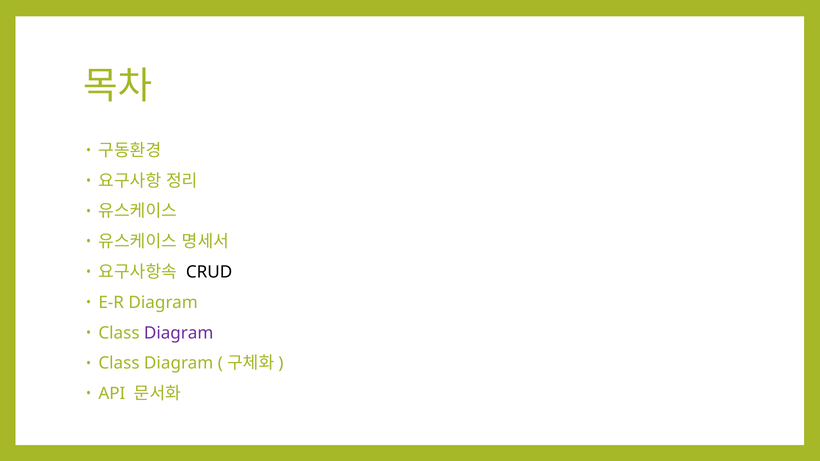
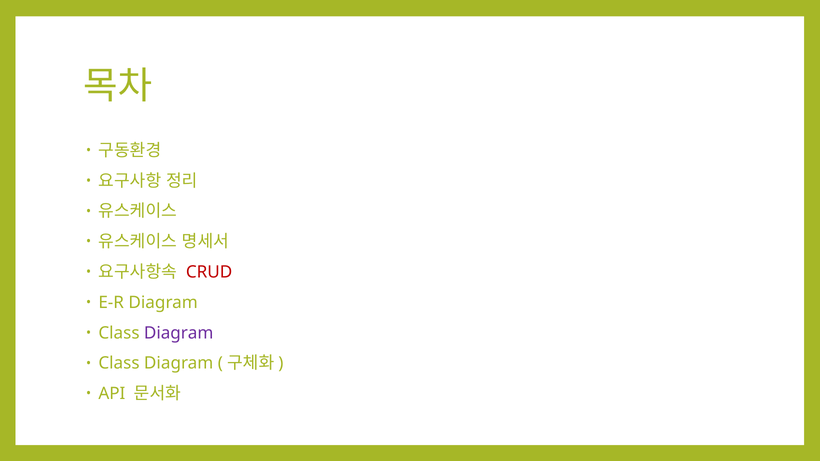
CRUD colour: black -> red
